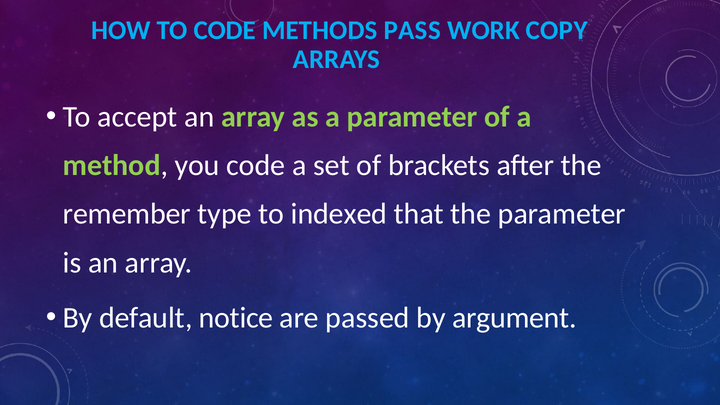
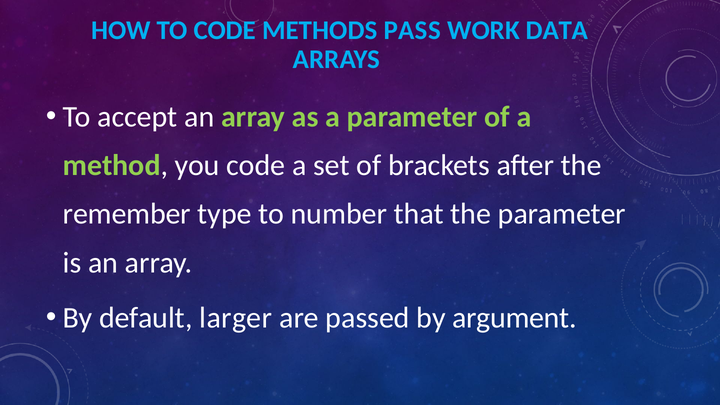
COPY: COPY -> DATA
indexed: indexed -> number
notice: notice -> larger
